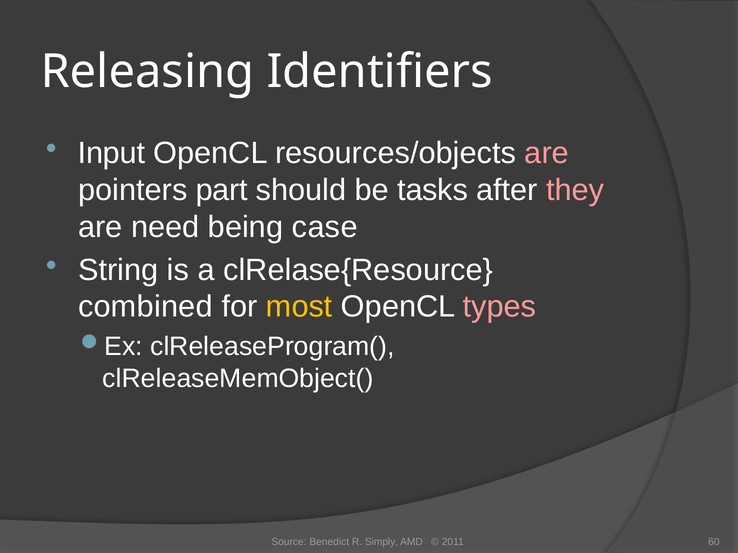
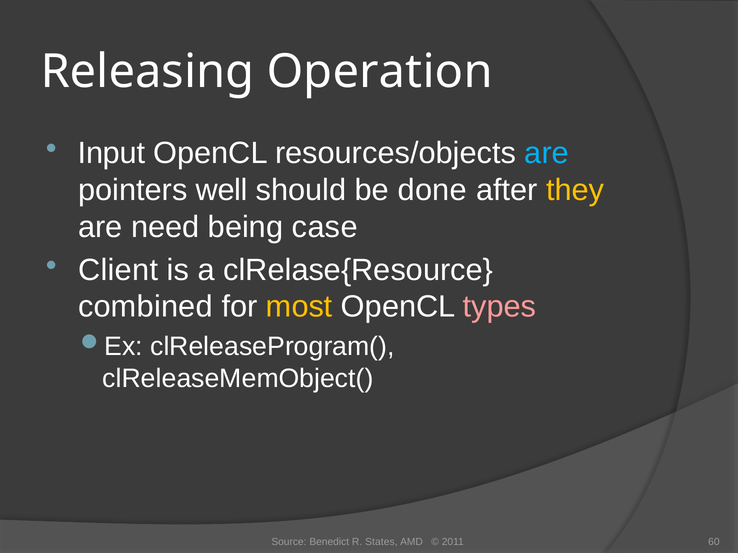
Identifiers: Identifiers -> Operation
are at (547, 153) colour: pink -> light blue
part: part -> well
tasks: tasks -> done
they colour: pink -> yellow
String: String -> Client
Simply: Simply -> States
